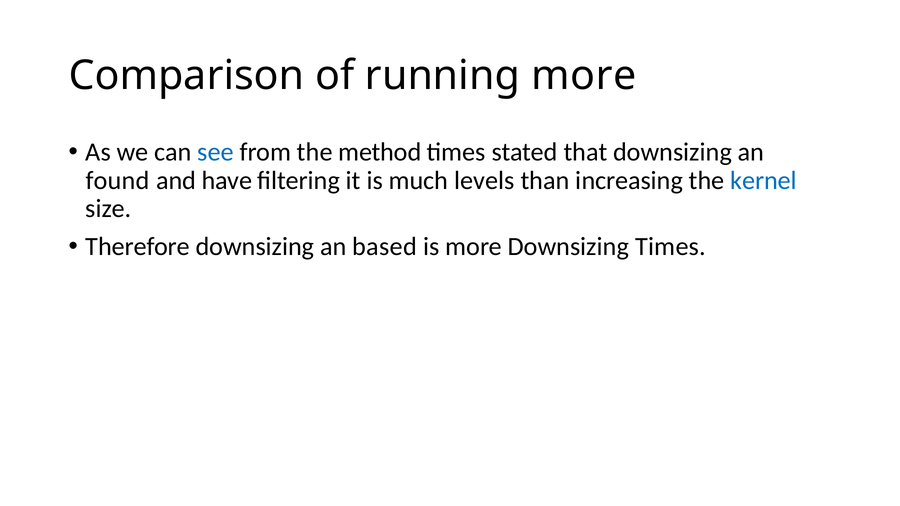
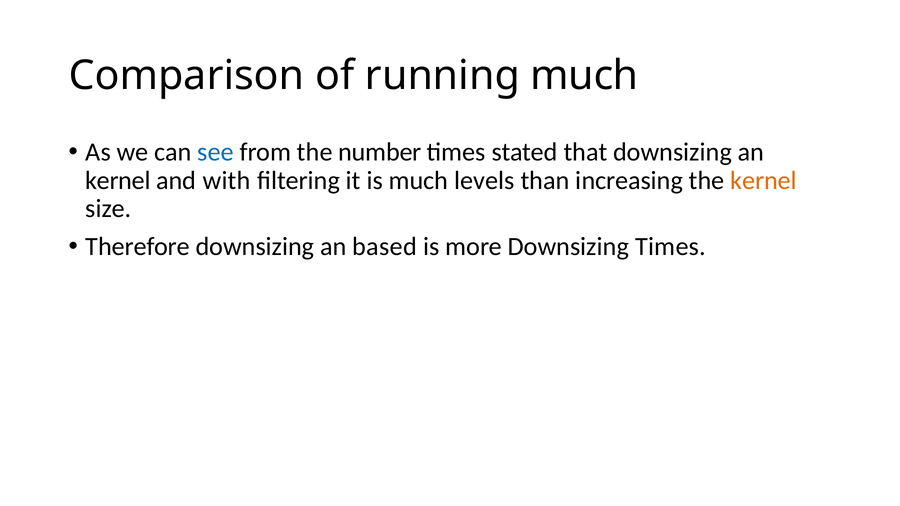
running more: more -> much
method: method -> number
found at (118, 181): found -> kernel
have: have -> with
kernel at (764, 181) colour: blue -> orange
